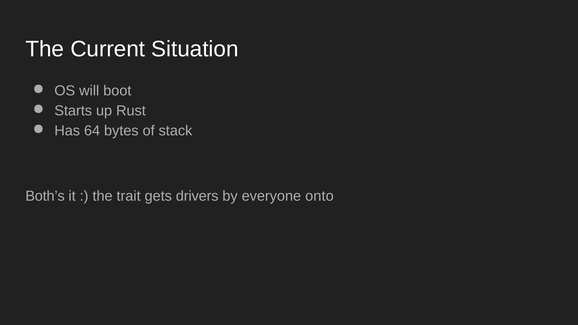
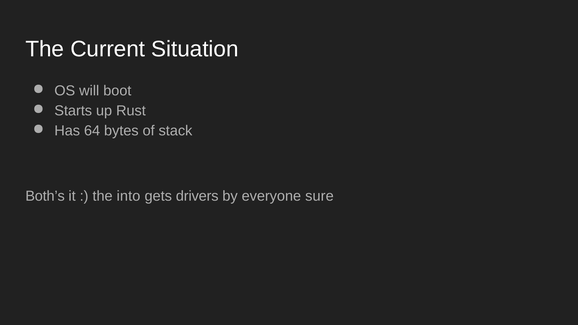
trait: trait -> into
onto: onto -> sure
